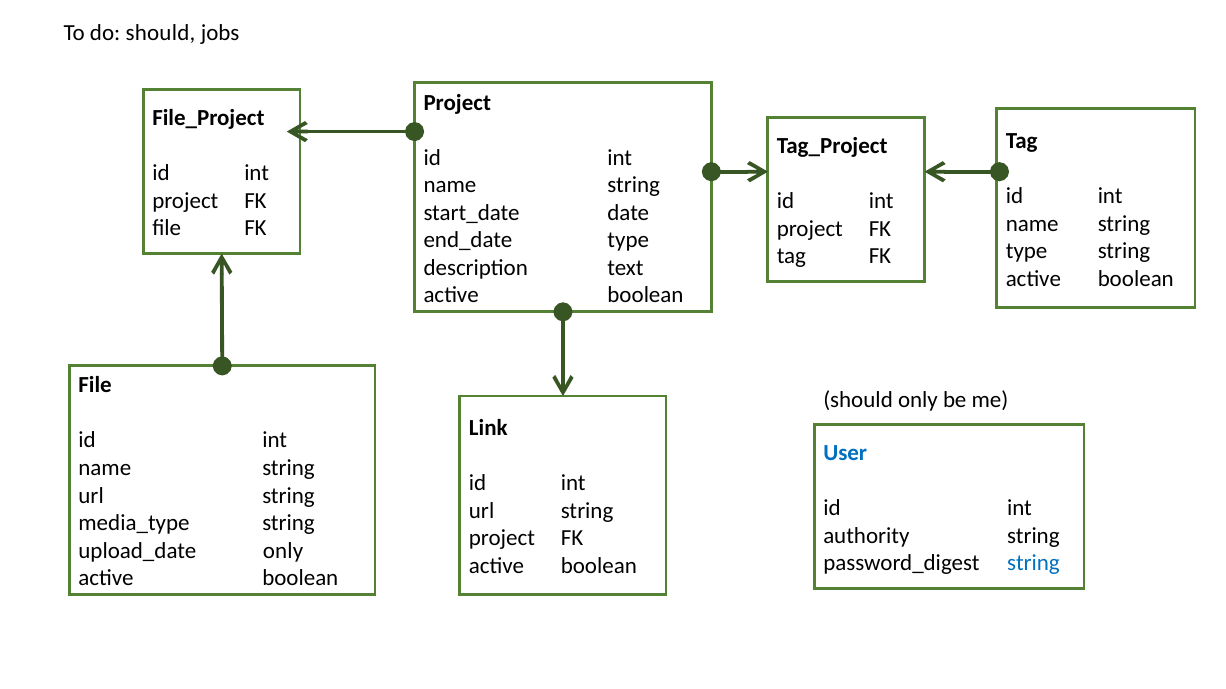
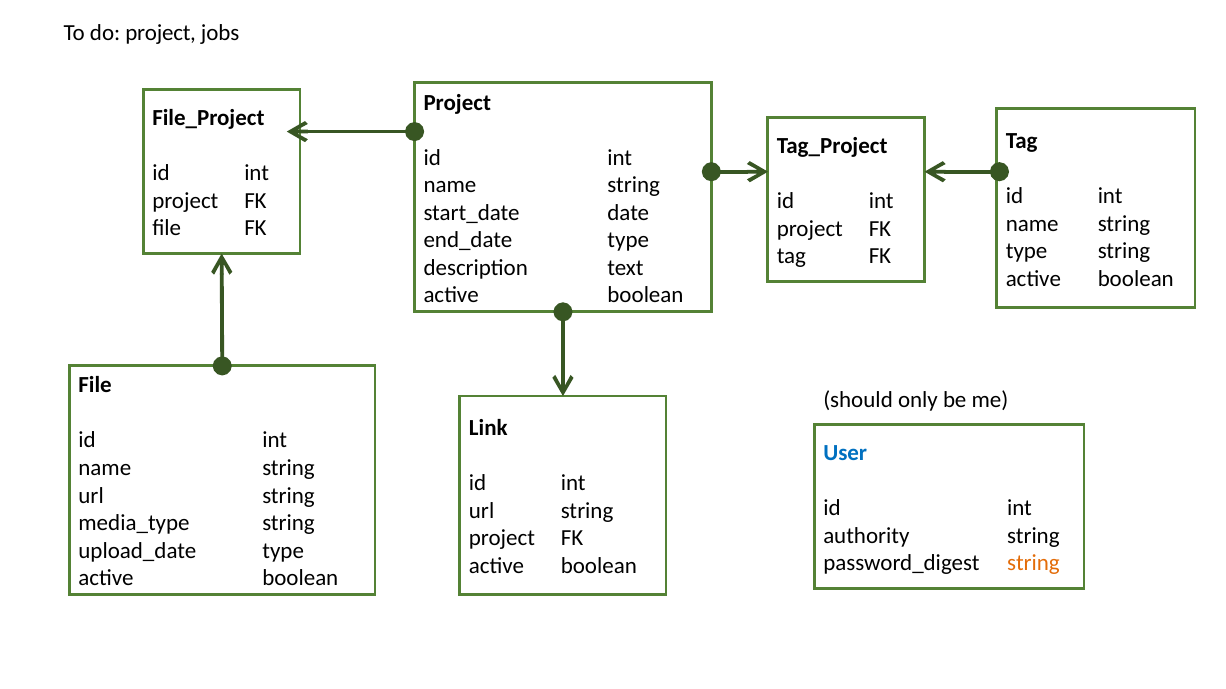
do should: should -> project
upload_date only: only -> type
string at (1033, 564) colour: blue -> orange
